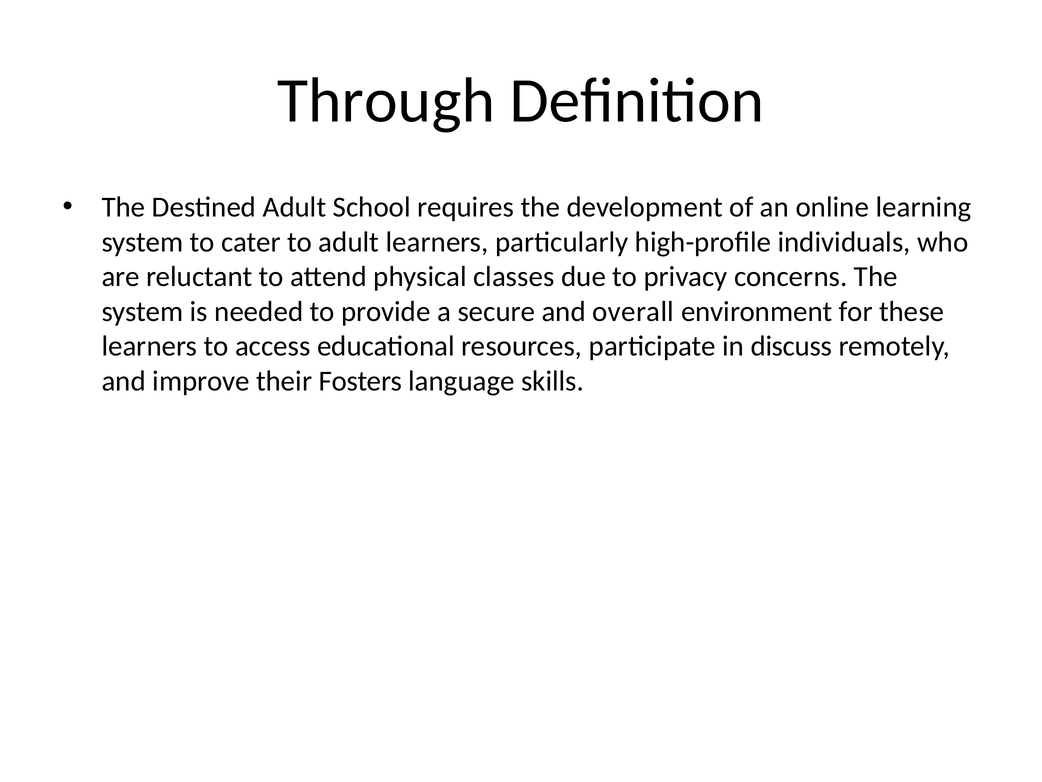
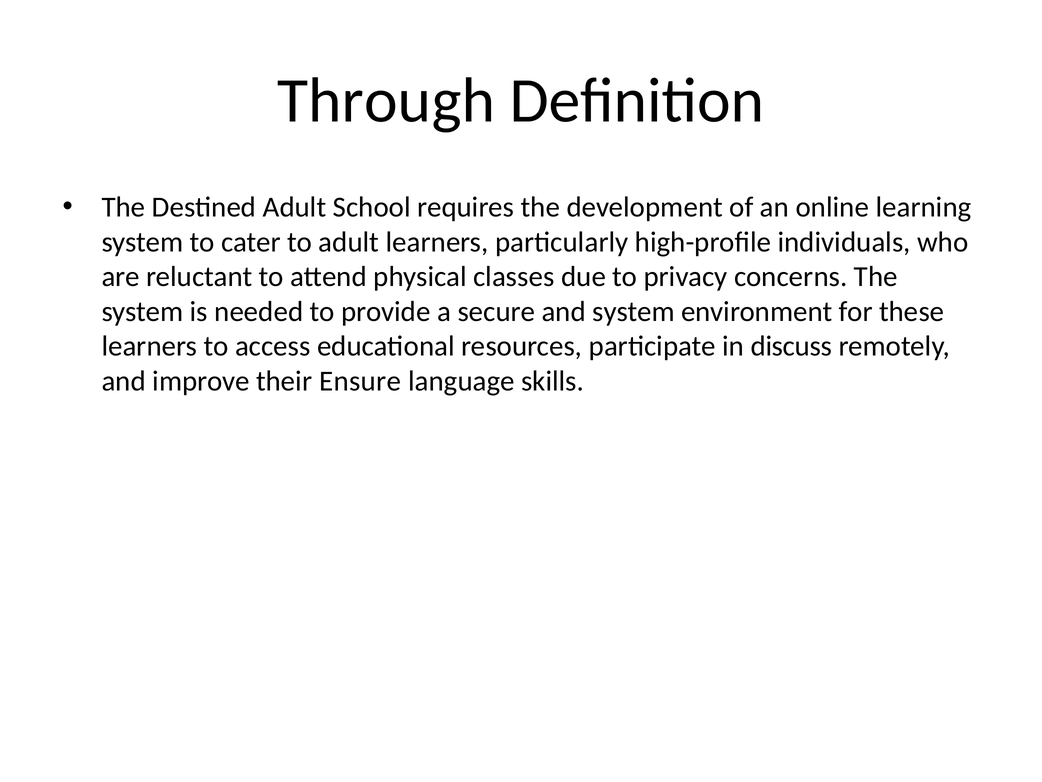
and overall: overall -> system
Fosters: Fosters -> Ensure
